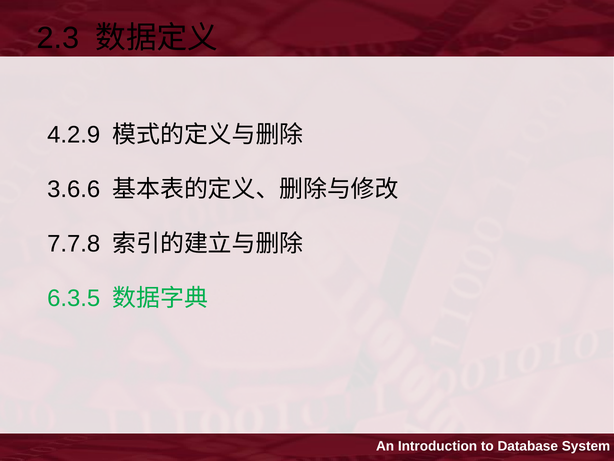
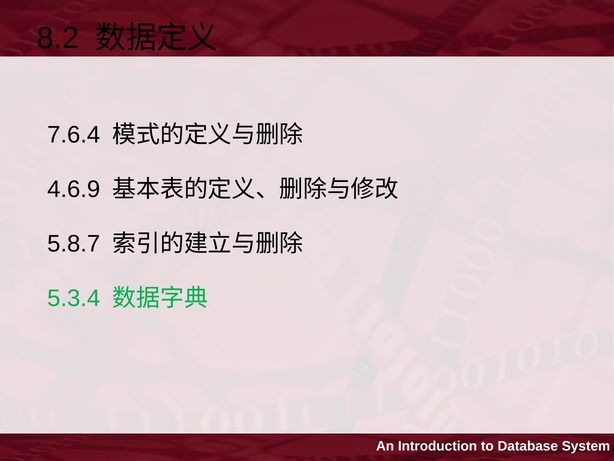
2.3: 2.3 -> 8.2
4.2.9: 4.2.9 -> 7.6.4
3.6.6: 3.6.6 -> 4.6.9
7.7.8: 7.7.8 -> 5.8.7
6.3.5: 6.3.5 -> 5.3.4
